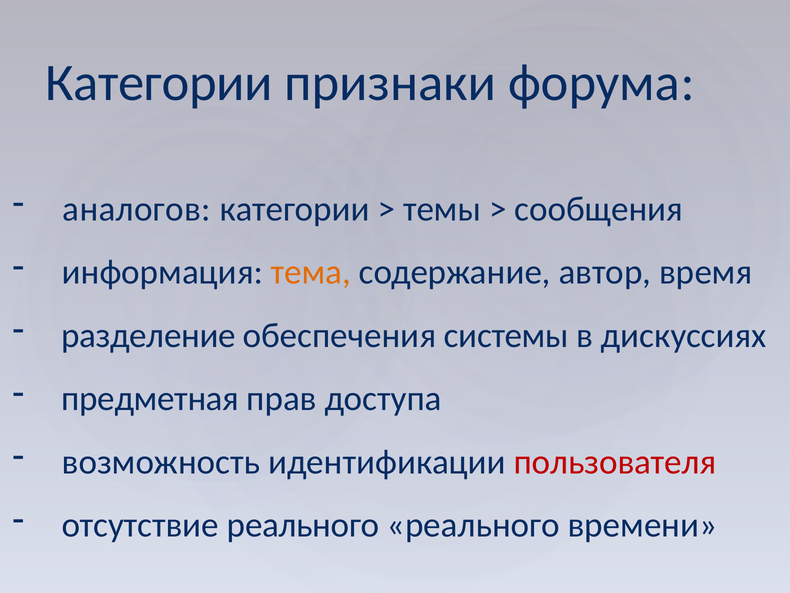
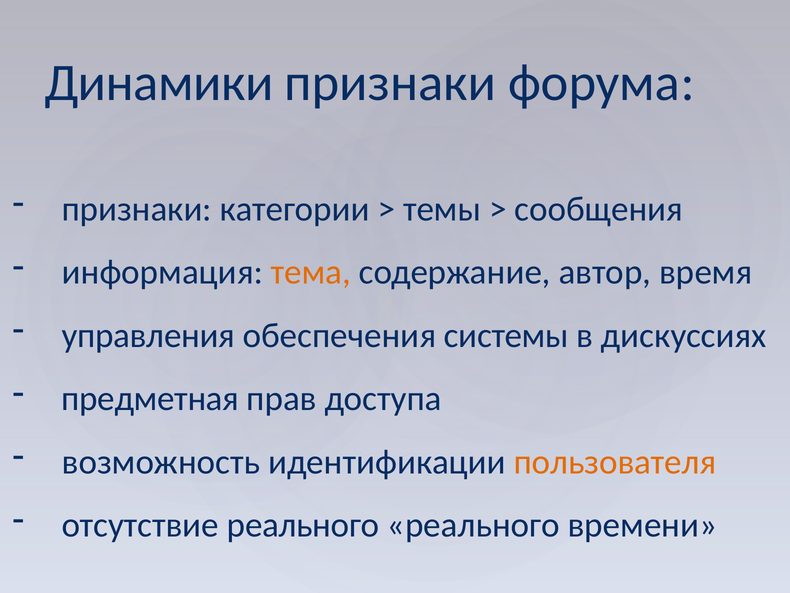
Категории at (159, 83): Категории -> Динамики
аналогов at (137, 209): аналогов -> признаки
разделение: разделение -> управления
пользователя colour: red -> orange
